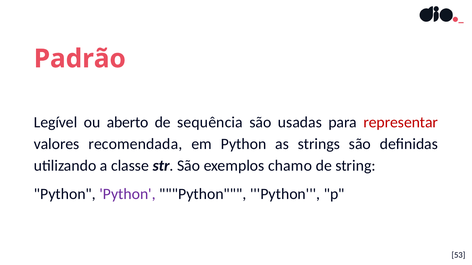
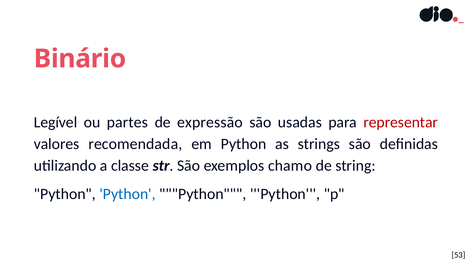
Padrão: Padrão -> Binário
aberto: aberto -> partes
sequência: sequência -> expressão
Python at (128, 194) colour: purple -> blue
